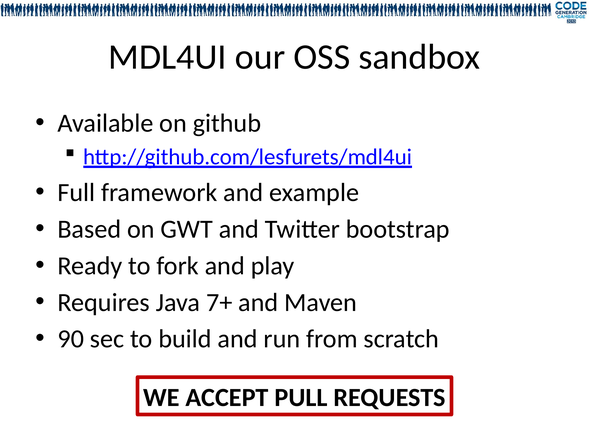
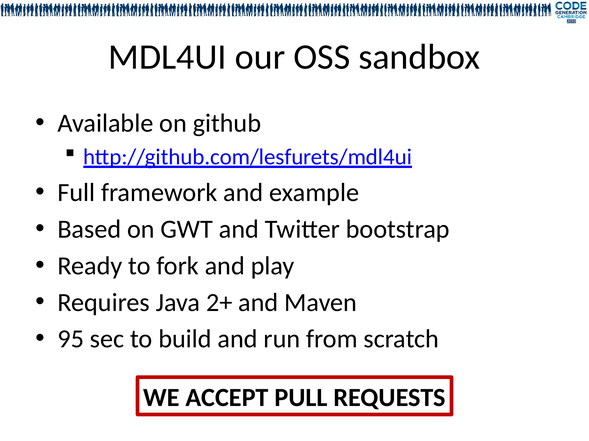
7+: 7+ -> 2+
90: 90 -> 95
